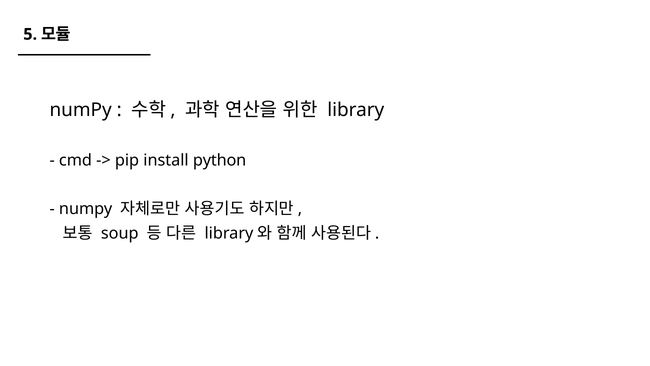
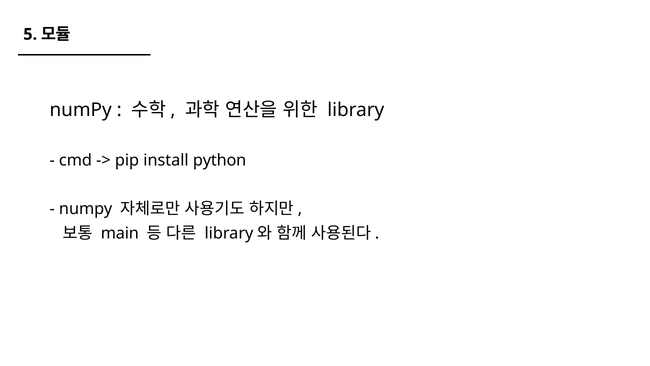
soup: soup -> main
